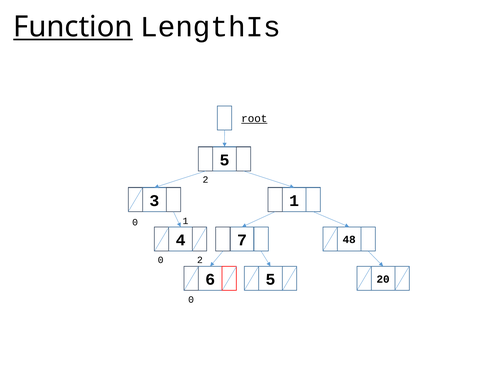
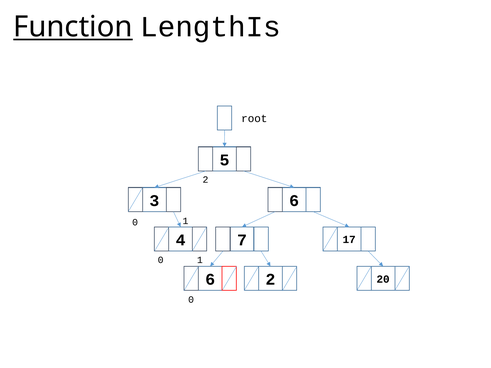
root underline: present -> none
3 1: 1 -> 6
48: 48 -> 17
0 2: 2 -> 1
6 5: 5 -> 2
